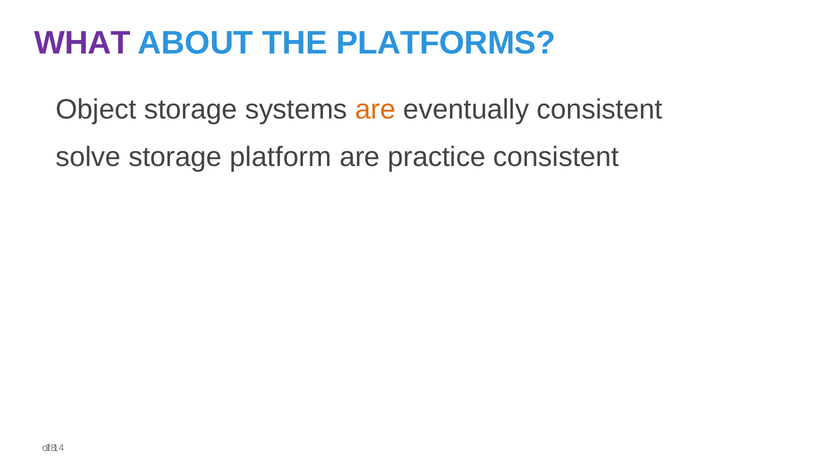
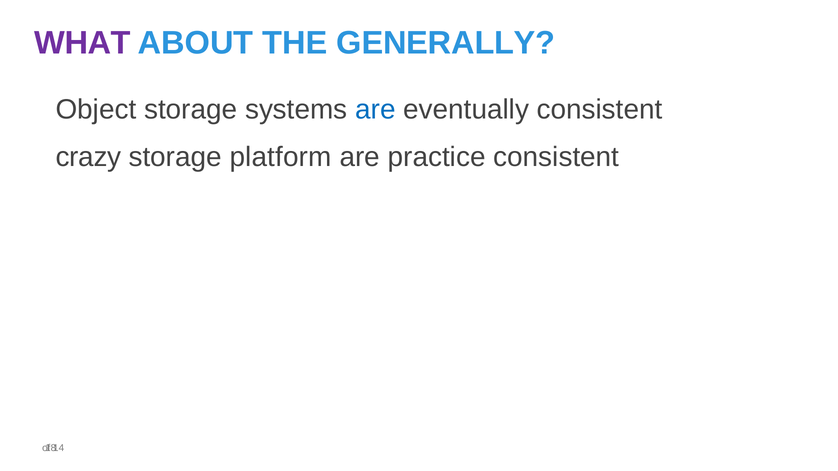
PLATFORMS: PLATFORMS -> GENERALLY
are at (375, 110) colour: orange -> blue
solve: solve -> crazy
